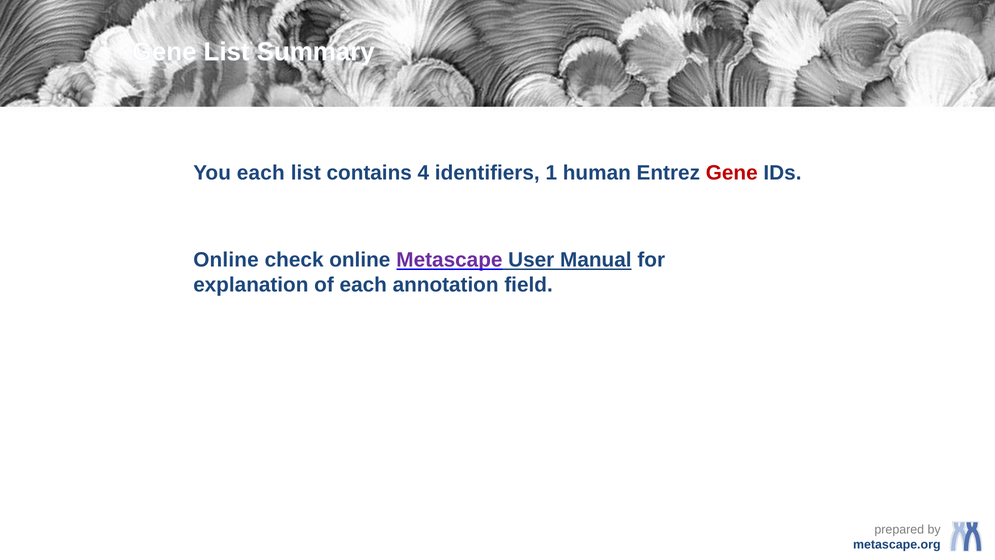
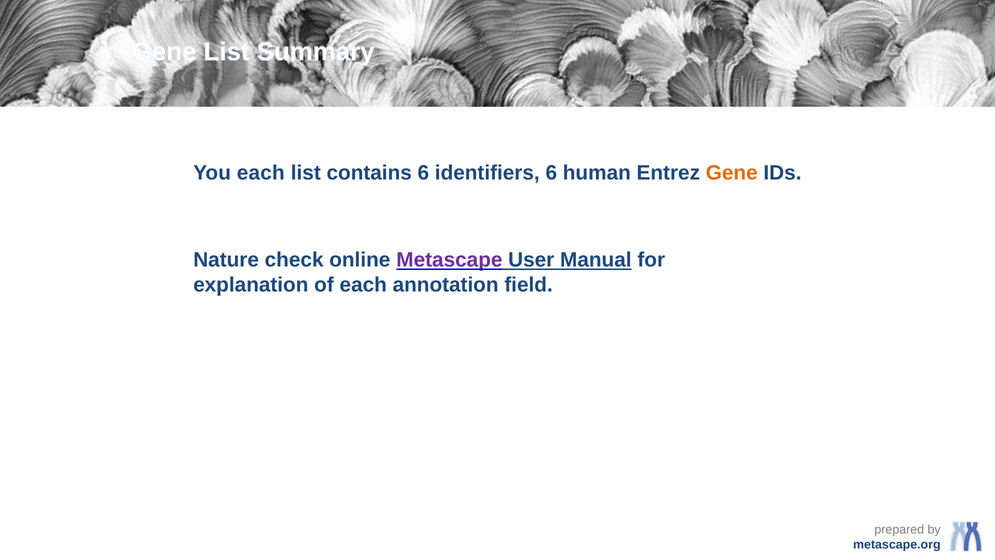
contains 4: 4 -> 6
identifiers 1: 1 -> 6
Gene at (732, 173) colour: red -> orange
Online at (226, 260): Online -> Nature
